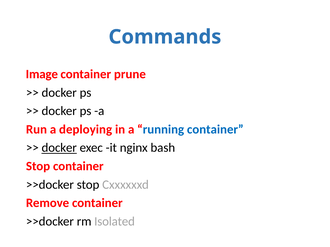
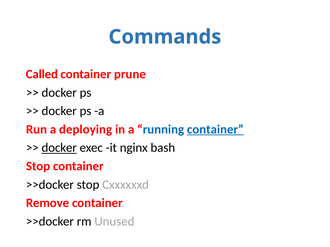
Image: Image -> Called
container at (215, 130) underline: none -> present
Isolated: Isolated -> Unused
